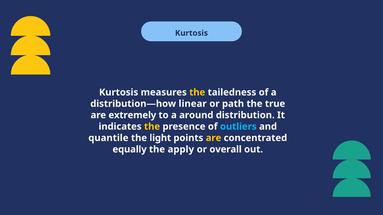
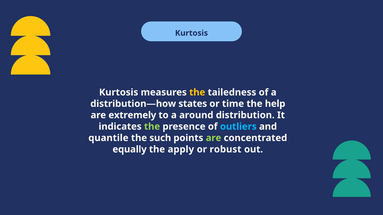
linear: linear -> states
path: path -> time
true: true -> help
the at (152, 127) colour: yellow -> light green
light: light -> such
are at (214, 138) colour: yellow -> light green
overall: overall -> robust
